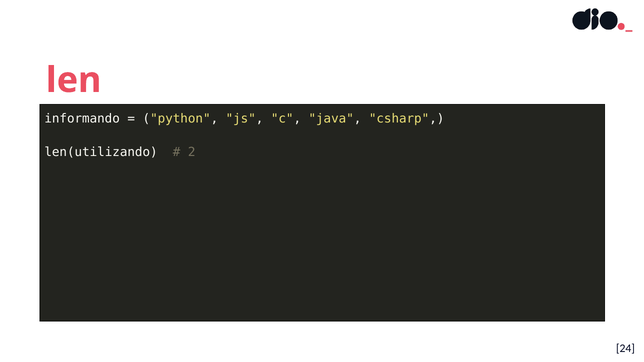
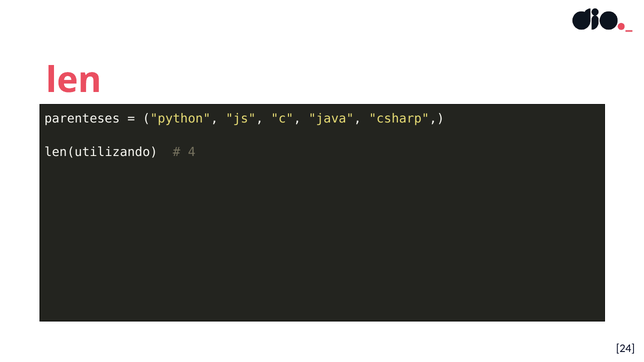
informando: informando -> parenteses
2: 2 -> 4
